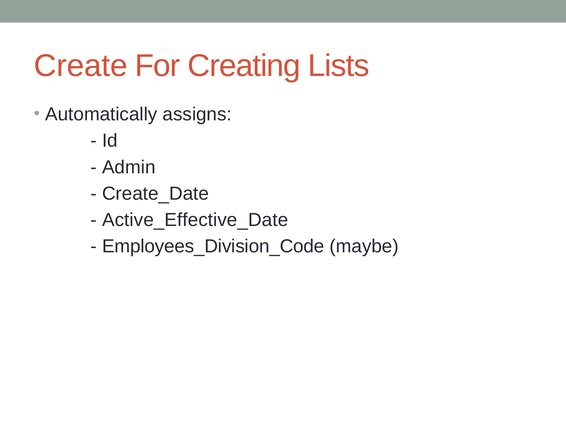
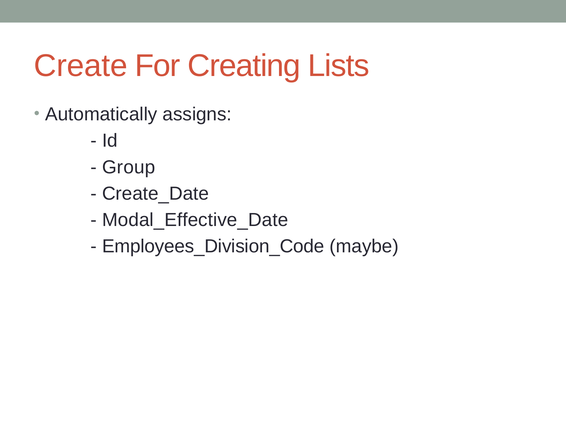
Admin: Admin -> Group
Active_Effective_Date: Active_Effective_Date -> Modal_Effective_Date
